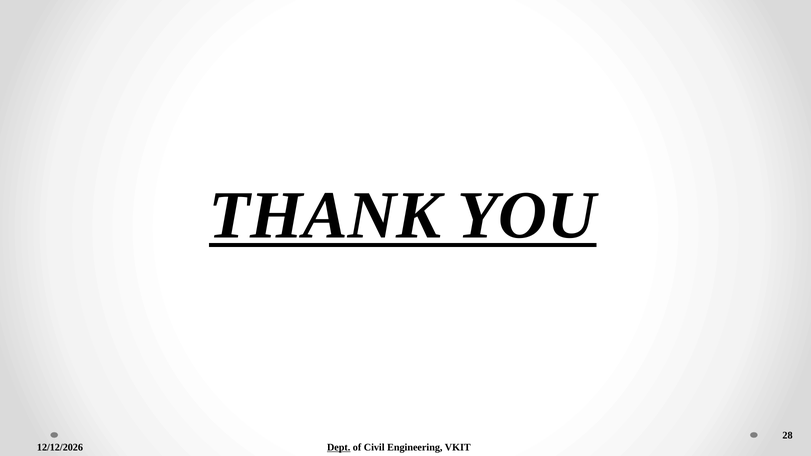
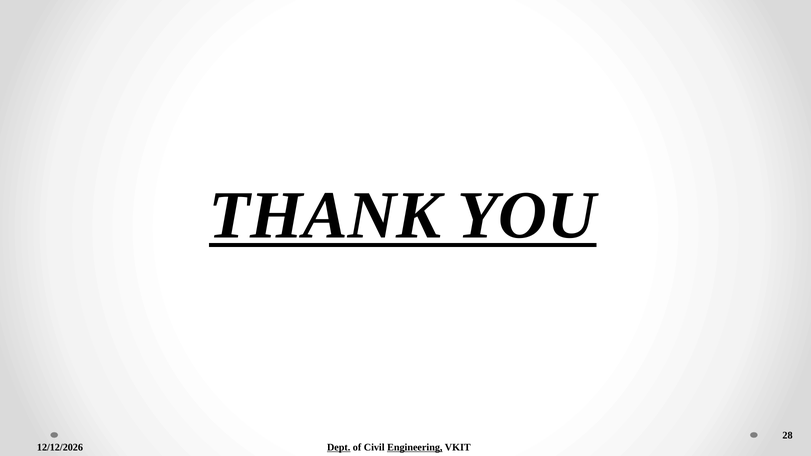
Engineering underline: none -> present
